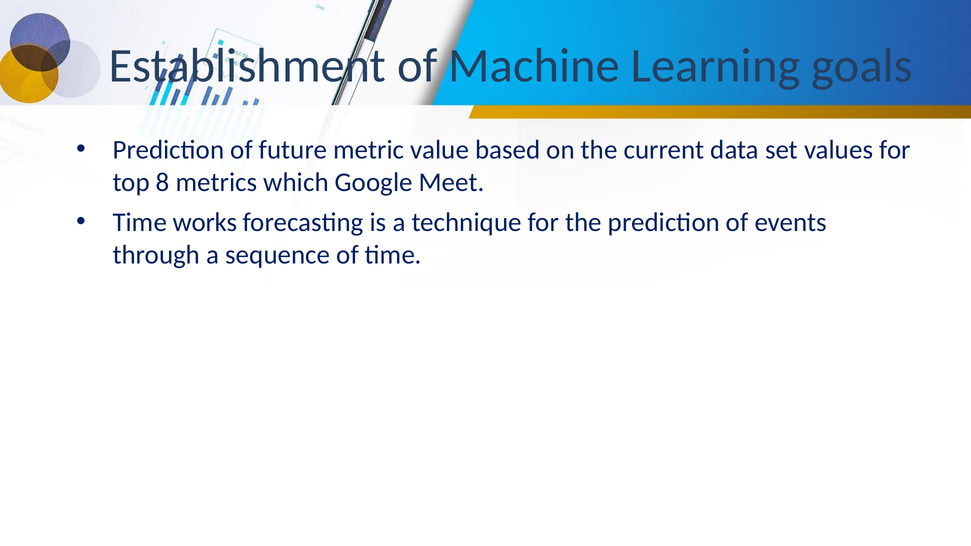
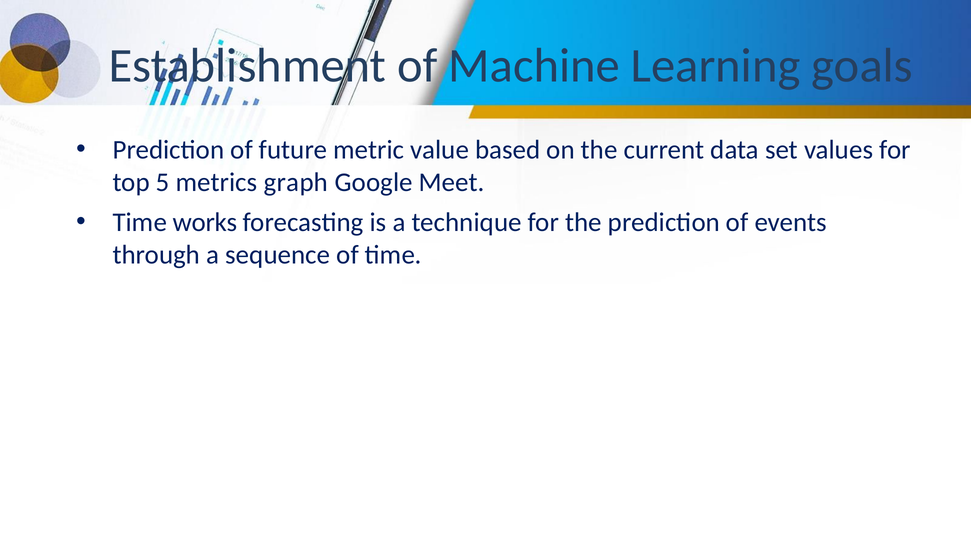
8: 8 -> 5
which: which -> graph
